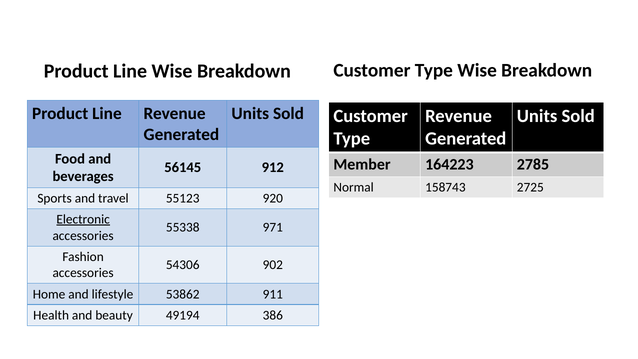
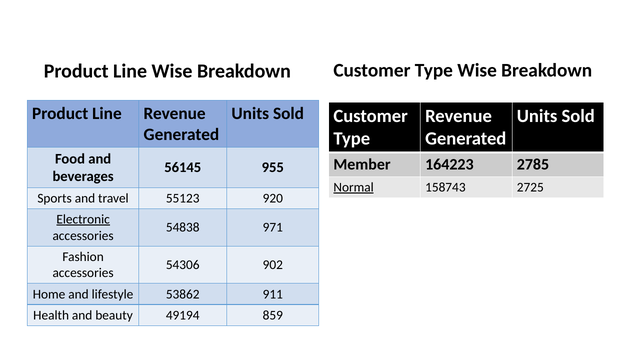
912: 912 -> 955
Normal underline: none -> present
55338: 55338 -> 54838
386: 386 -> 859
